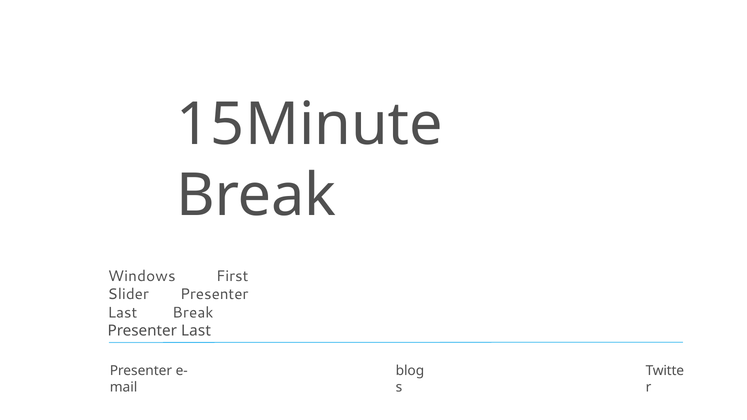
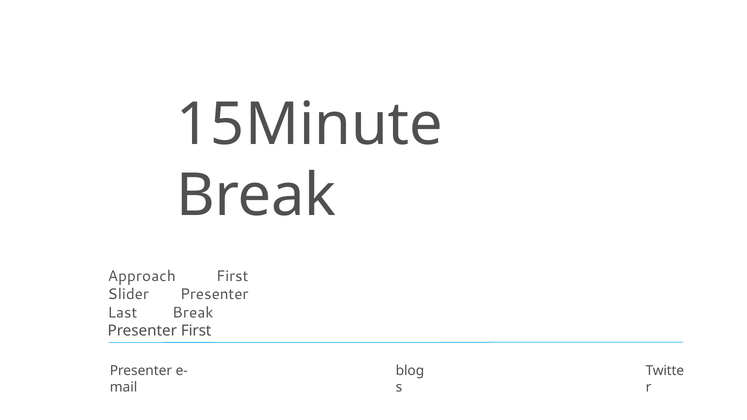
Windows: Windows -> Approach
Last at (196, 331): Last -> First
